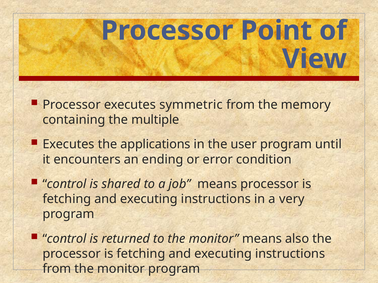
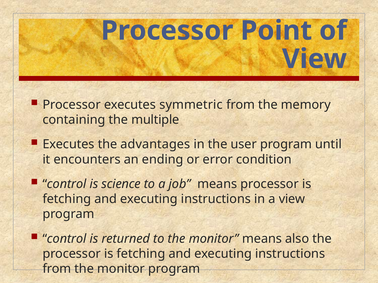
applications: applications -> advantages
shared: shared -> science
a very: very -> view
